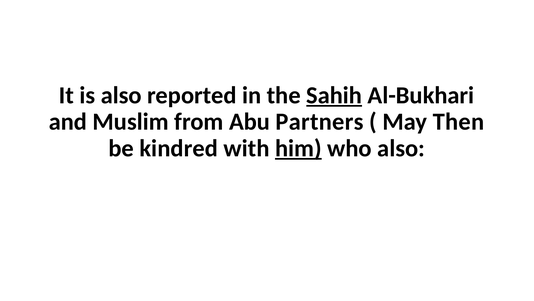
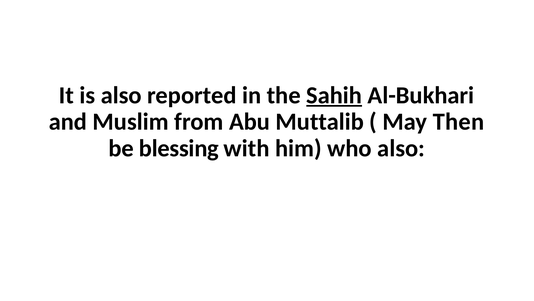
Partners: Partners -> Muttalib
kindred: kindred -> blessing
him underline: present -> none
